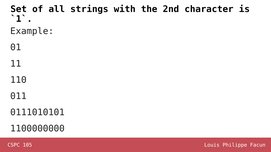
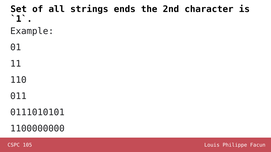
with: with -> ends
